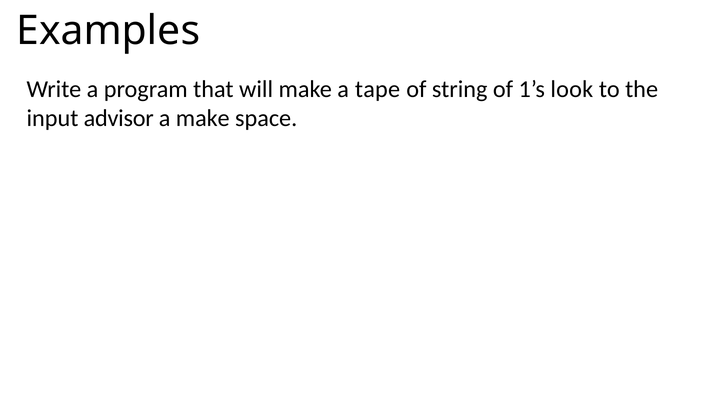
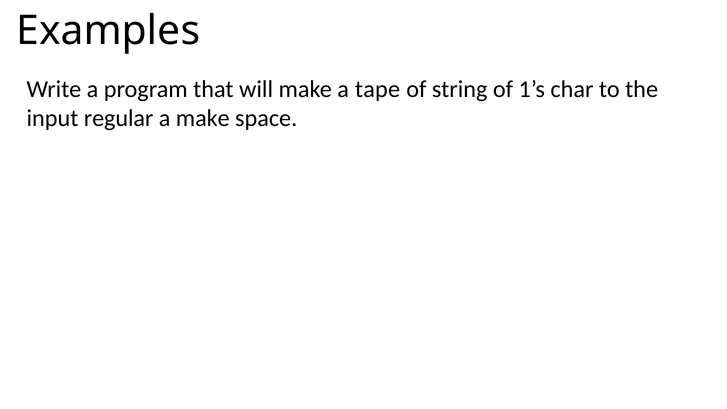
look: look -> char
advisor: advisor -> regular
